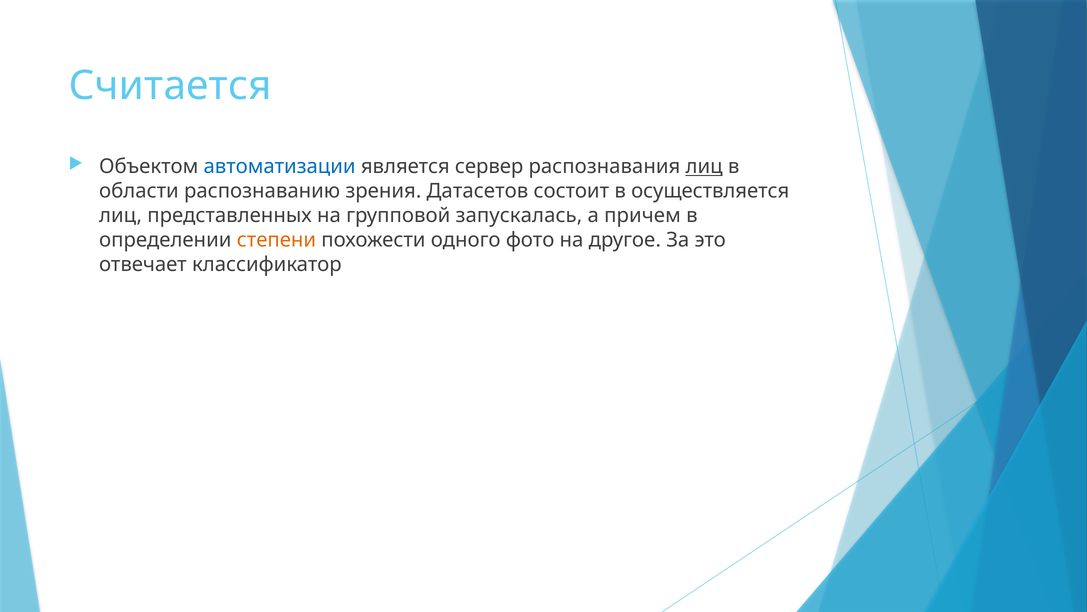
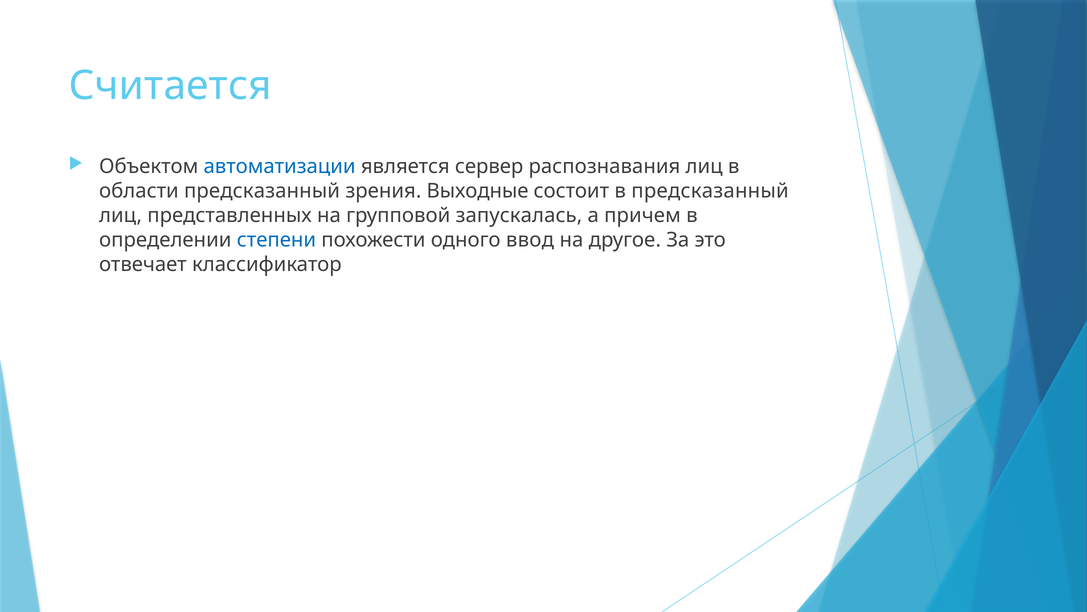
лиц at (704, 167) underline: present -> none
области распознаванию: распознаванию -> предсказанный
Датасетов: Датасетов -> Выходные
в осуществляется: осуществляется -> предсказанный
степени colour: orange -> blue
фото: фото -> ввод
